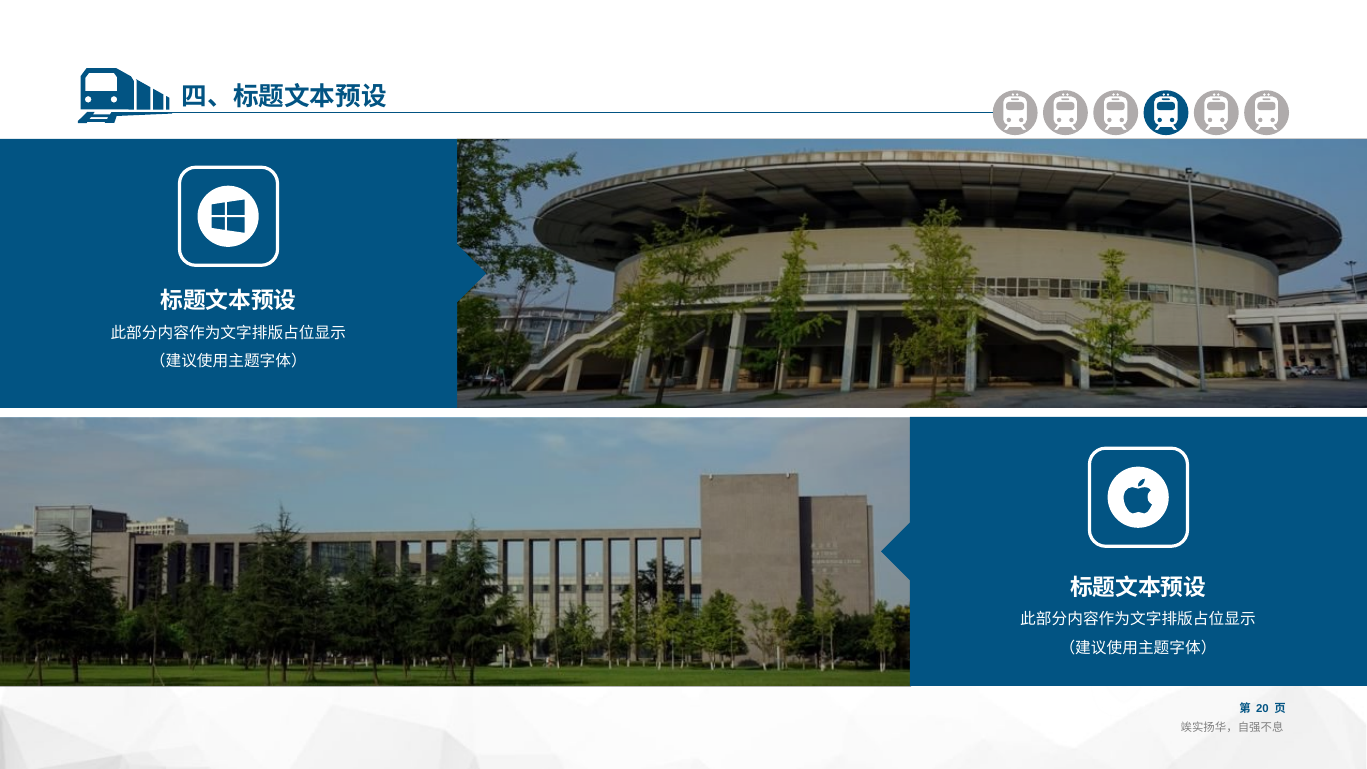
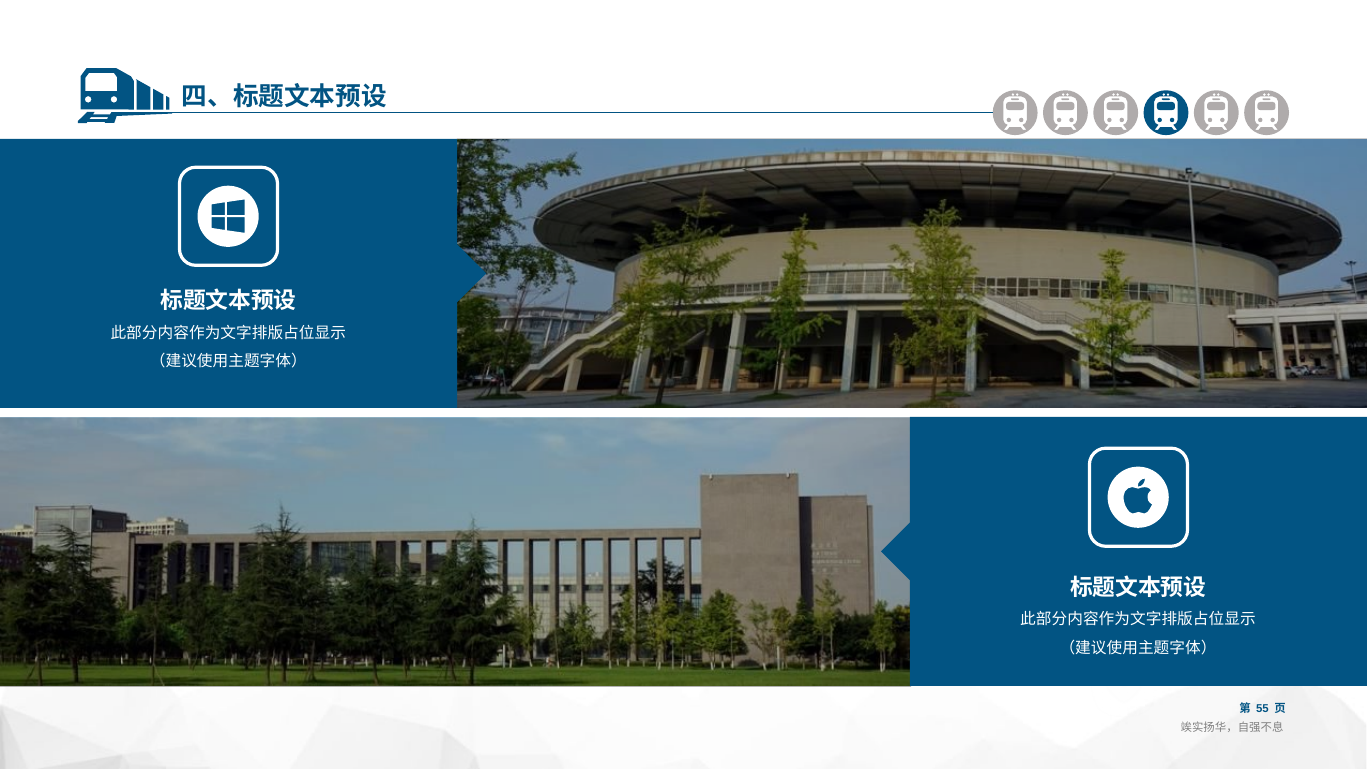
20: 20 -> 55
